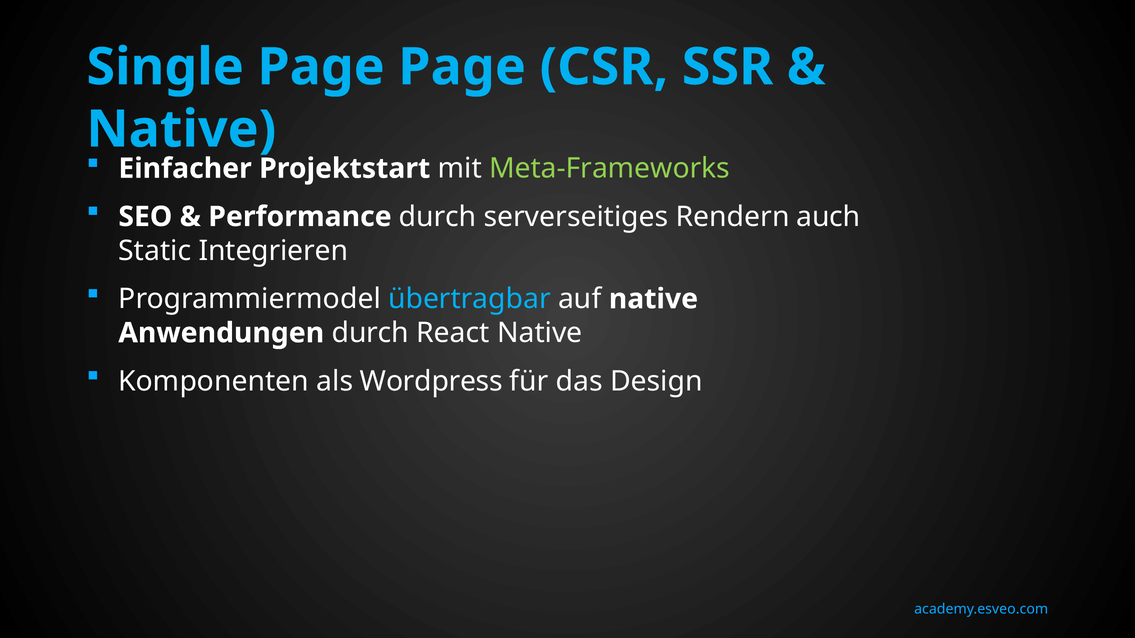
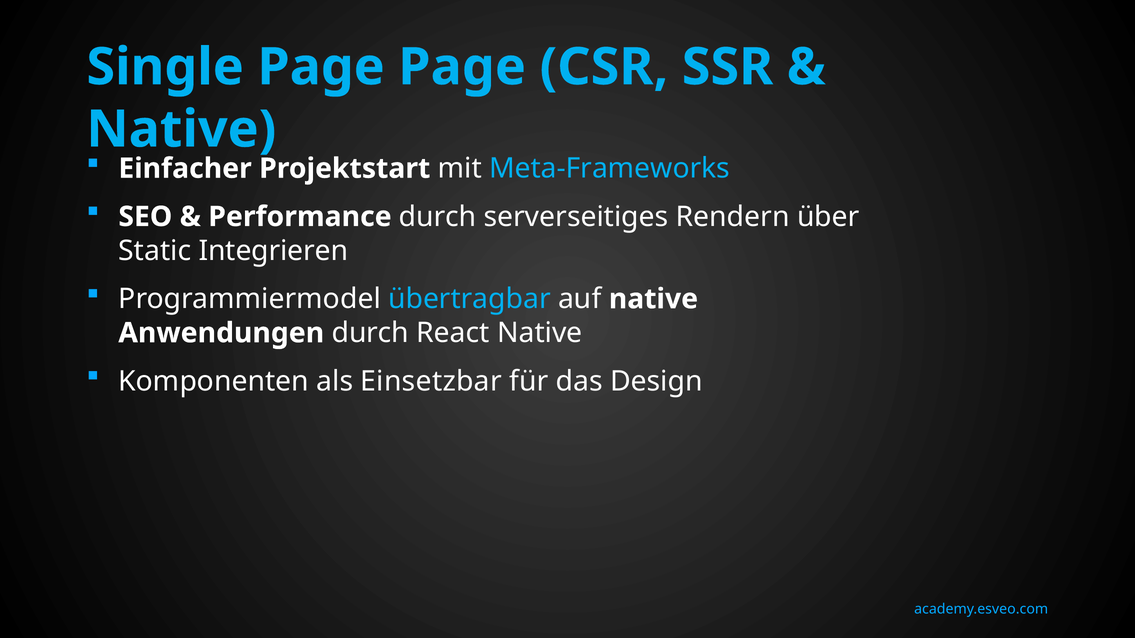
Meta-Frameworks colour: light green -> light blue
auch: auch -> über
Wordpress: Wordpress -> Einsetzbar
